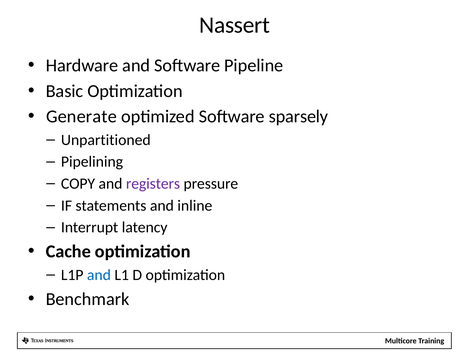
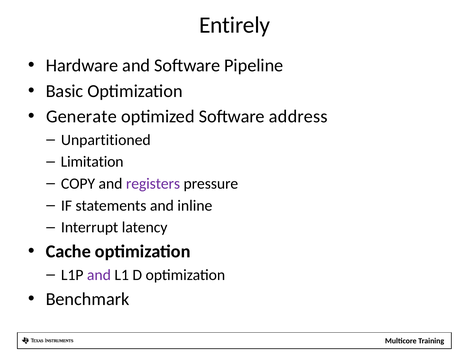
Nassert: Nassert -> Entirely
sparsely: sparsely -> address
Pipelining: Pipelining -> Limitation
and at (99, 275) colour: blue -> purple
